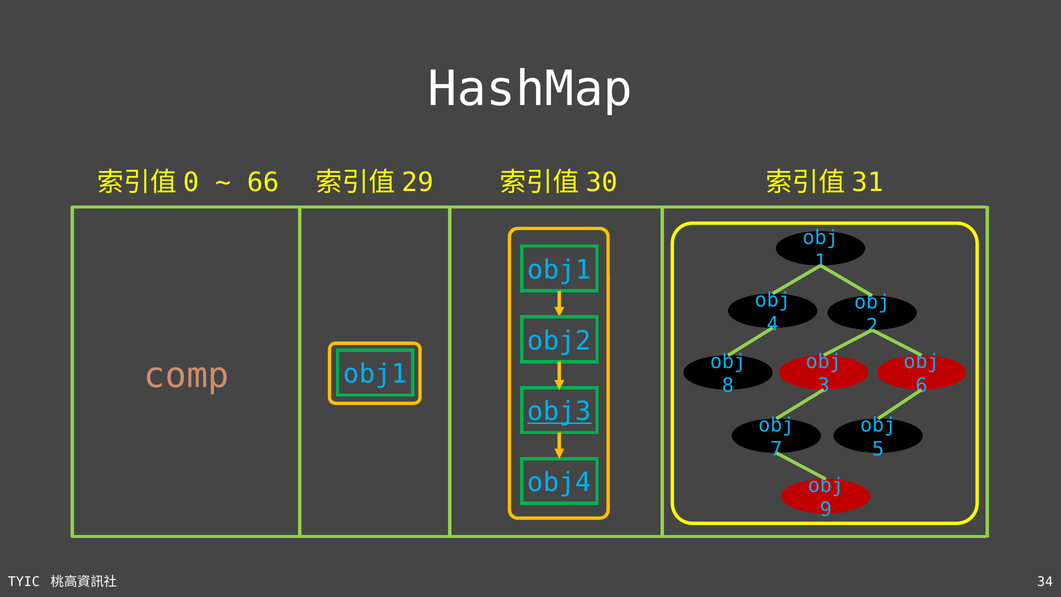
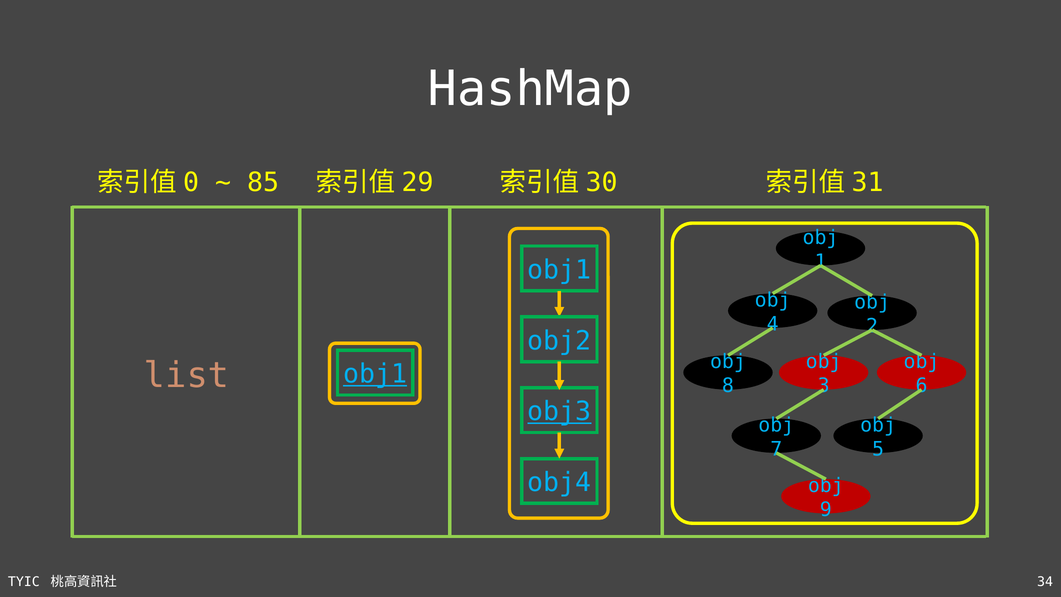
66: 66 -> 85
comp: comp -> list
obj1 at (375, 374) underline: none -> present
